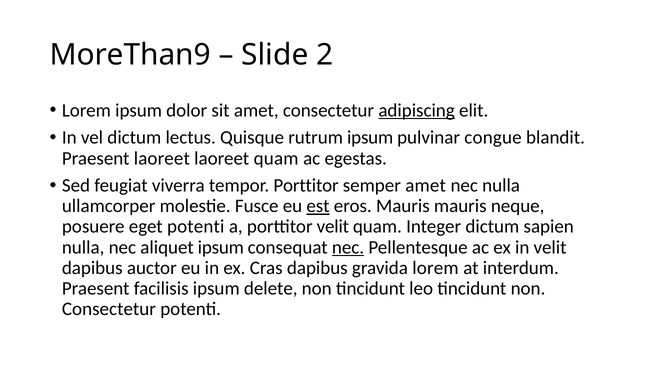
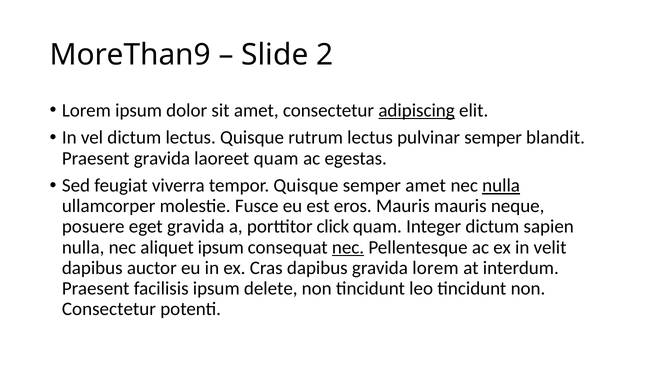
rutrum ipsum: ipsum -> lectus
pulvinar congue: congue -> semper
Praesent laoreet: laoreet -> gravida
tempor Porttitor: Porttitor -> Quisque
nulla at (501, 185) underline: none -> present
est underline: present -> none
eget potenti: potenti -> gravida
porttitor velit: velit -> click
